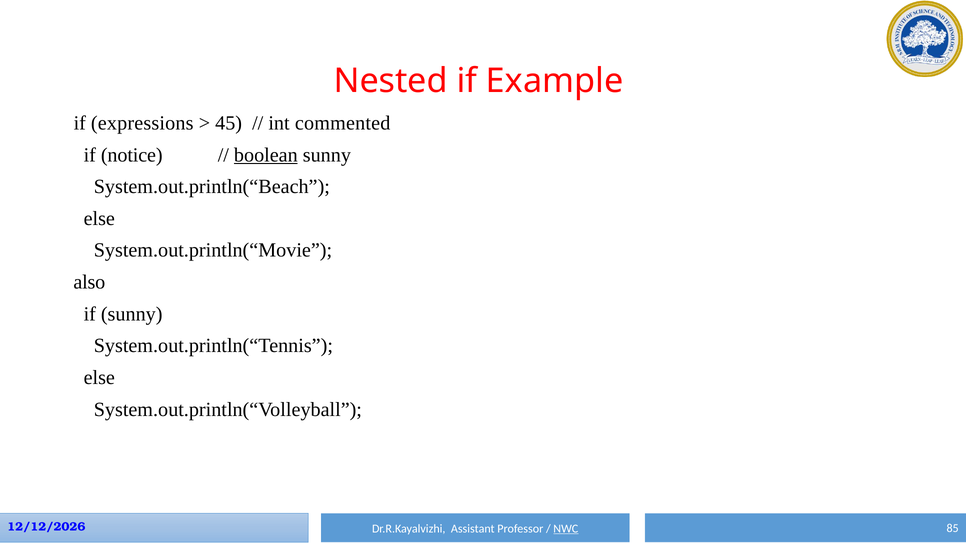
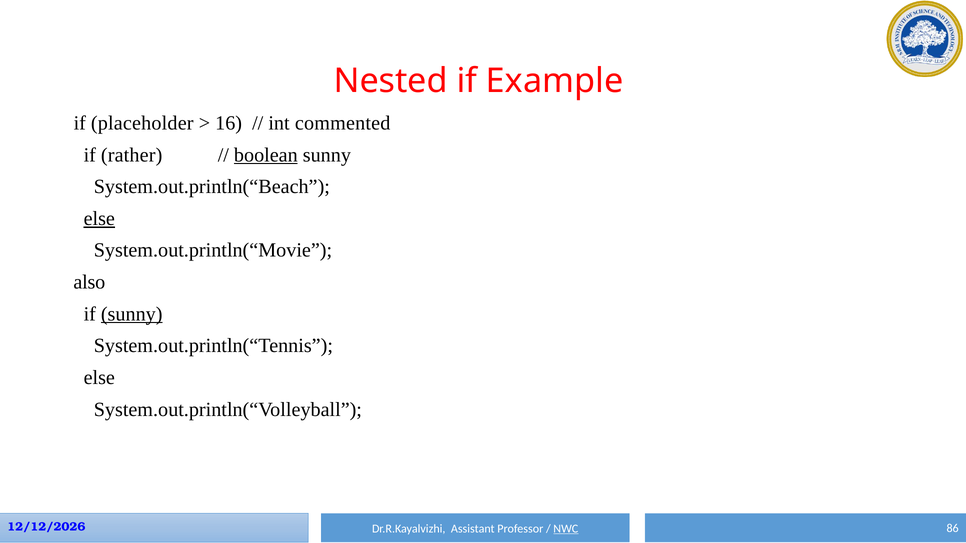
expressions: expressions -> placeholder
45: 45 -> 16
notice: notice -> rather
else at (99, 219) underline: none -> present
sunny at (132, 314) underline: none -> present
85: 85 -> 86
